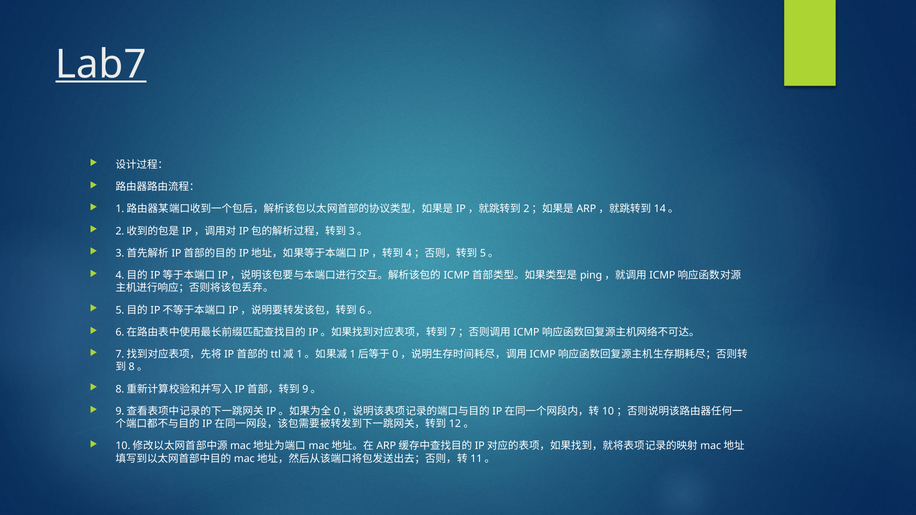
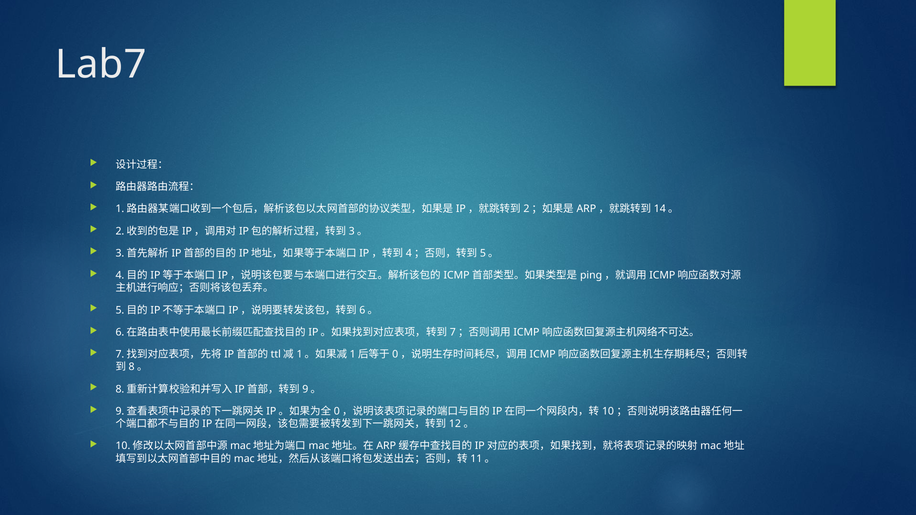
Lab7 underline: present -> none
